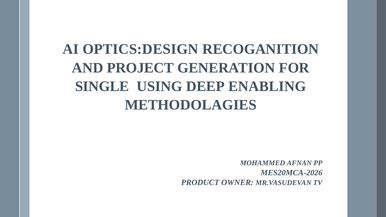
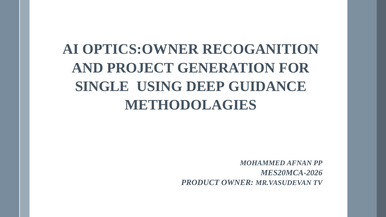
OPTICS:DESIGN: OPTICS:DESIGN -> OPTICS:OWNER
ENABLING: ENABLING -> GUIDANCE
